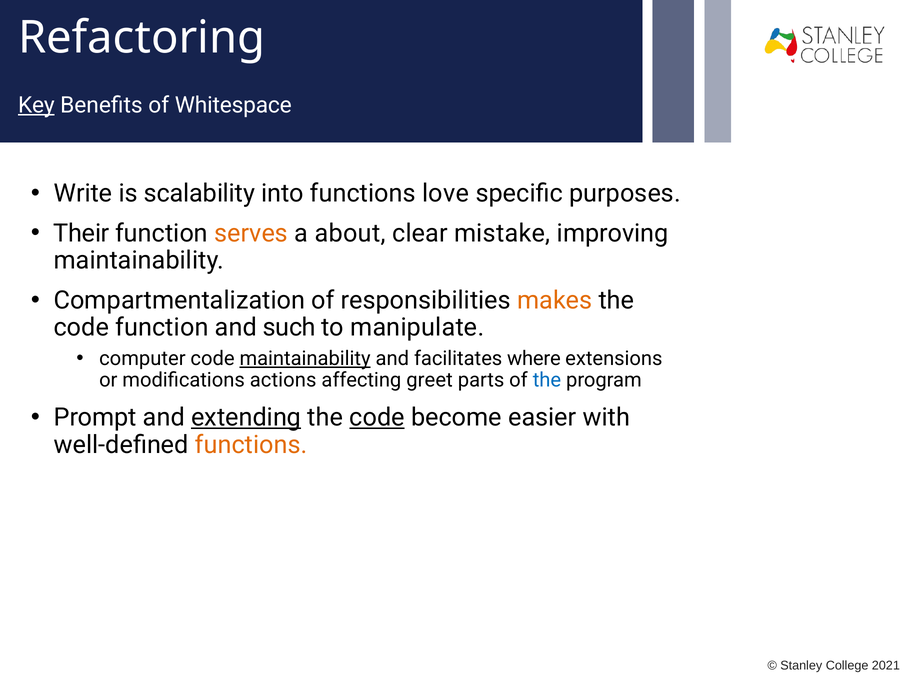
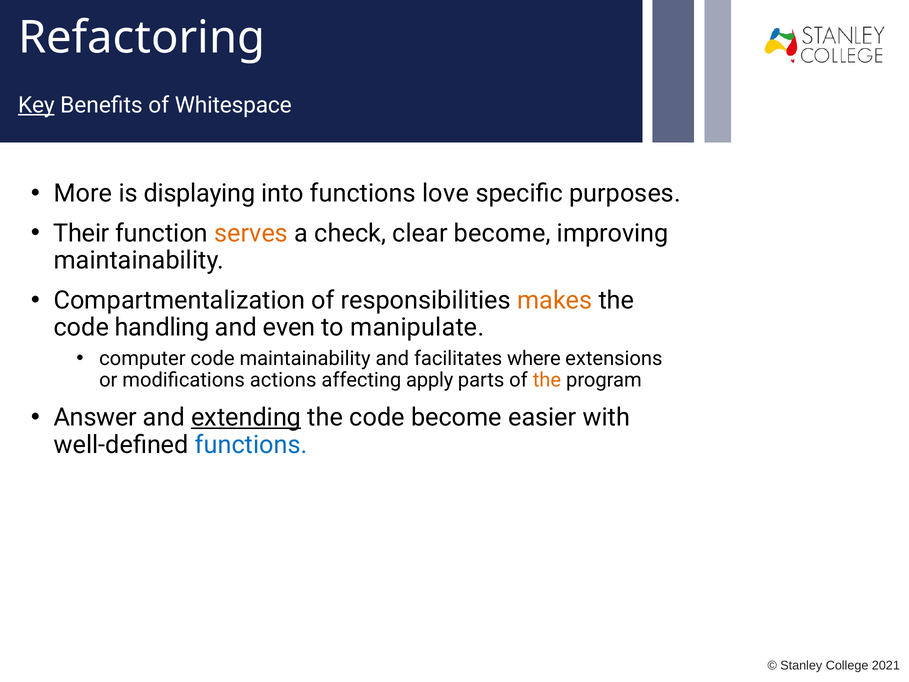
Write: Write -> More
scalability: scalability -> displaying
about: about -> check
clear mistake: mistake -> become
code function: function -> handling
such: such -> even
maintainability at (305, 358) underline: present -> none
greet: greet -> apply
the at (547, 380) colour: blue -> orange
Prompt: Prompt -> Answer
code at (377, 417) underline: present -> none
functions at (251, 445) colour: orange -> blue
